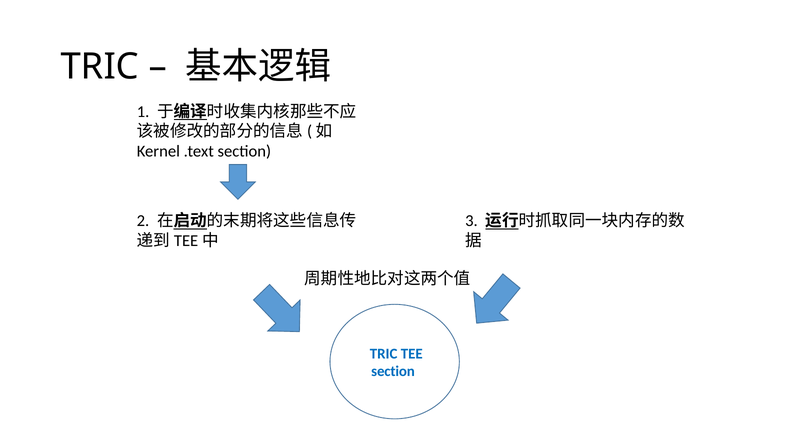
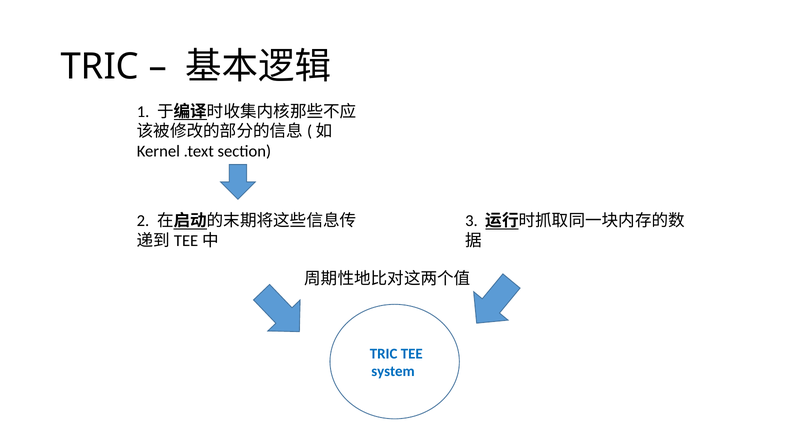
section at (393, 371): section -> system
